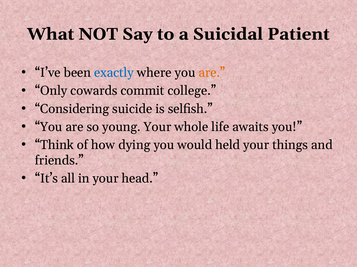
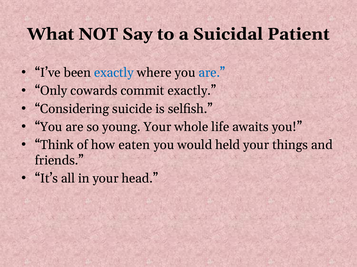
are at (212, 73) colour: orange -> blue
commit college: college -> exactly
dying: dying -> eaten
